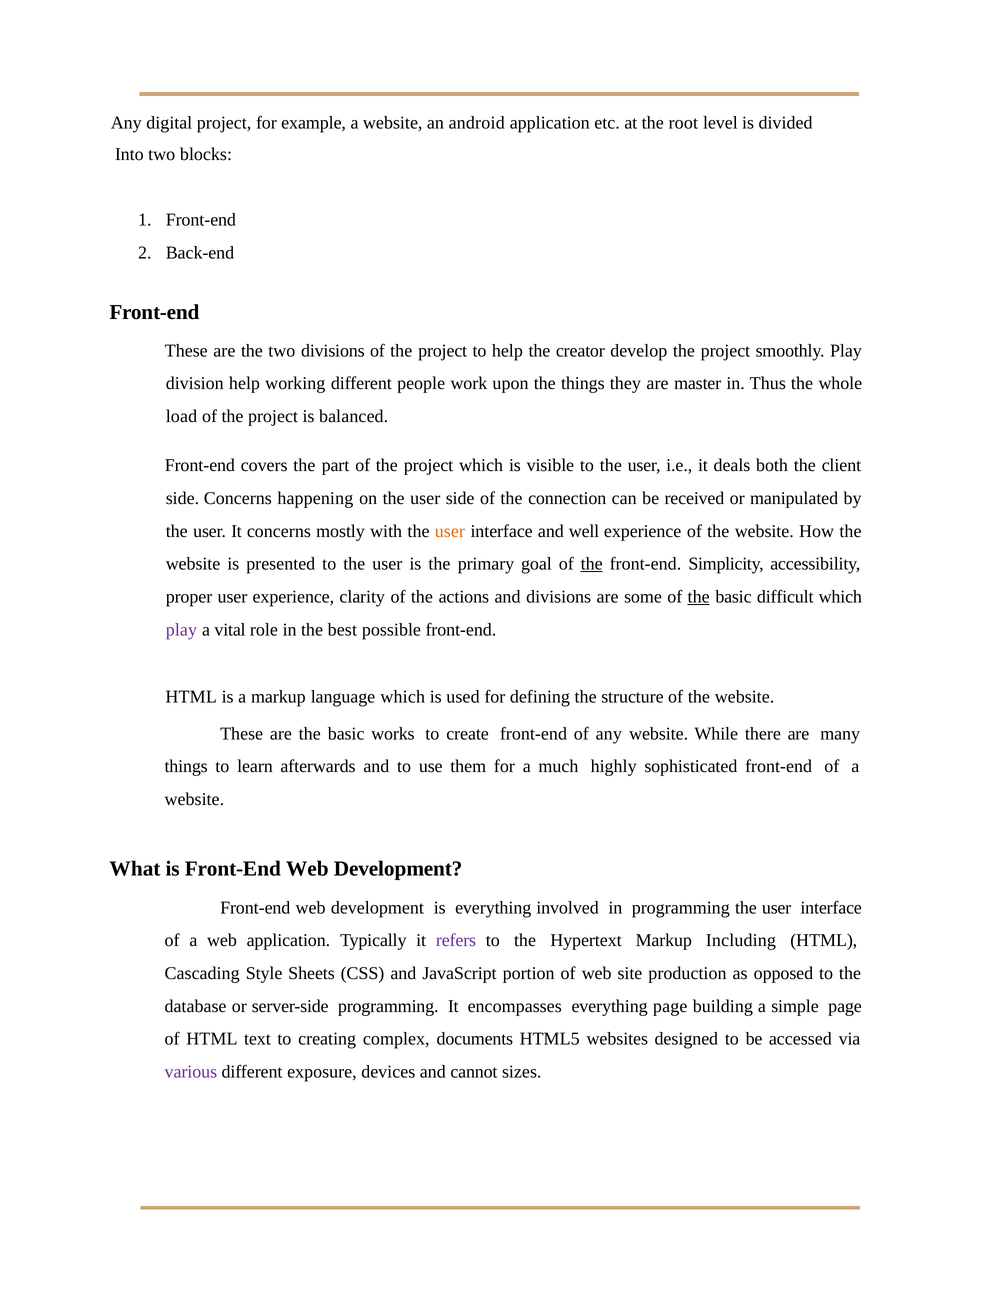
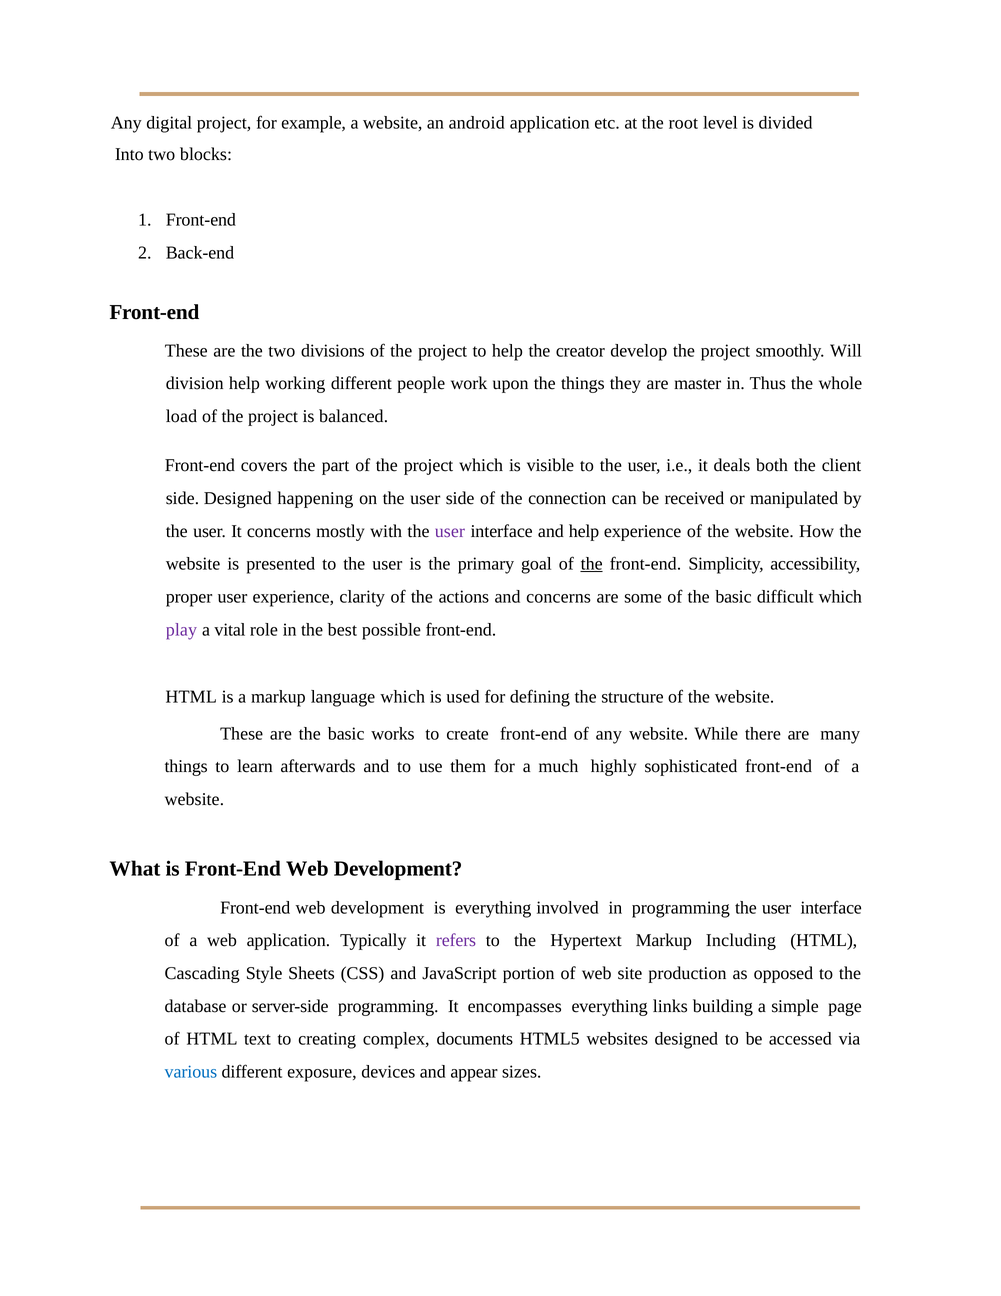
smoothly Play: Play -> Will
side Concerns: Concerns -> Designed
user at (450, 531) colour: orange -> purple
and well: well -> help
and divisions: divisions -> concerns
the at (699, 596) underline: present -> none
everything page: page -> links
various colour: purple -> blue
cannot: cannot -> appear
